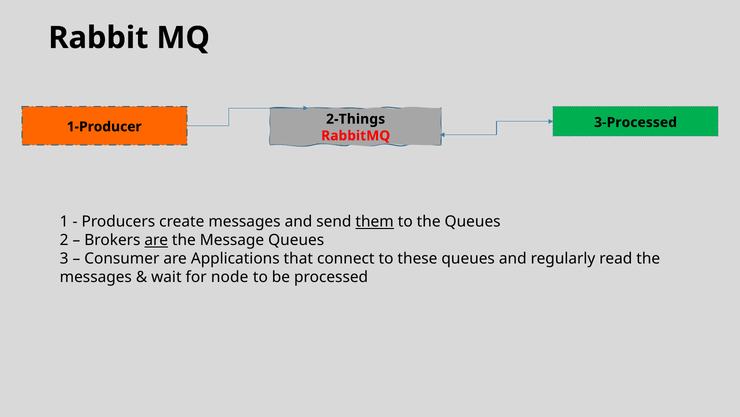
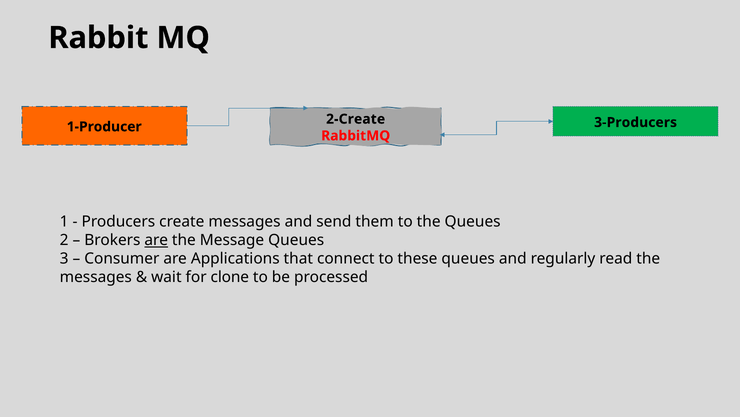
2-Things: 2-Things -> 2-Create
3-Processed: 3-Processed -> 3-Producers
them underline: present -> none
node: node -> clone
